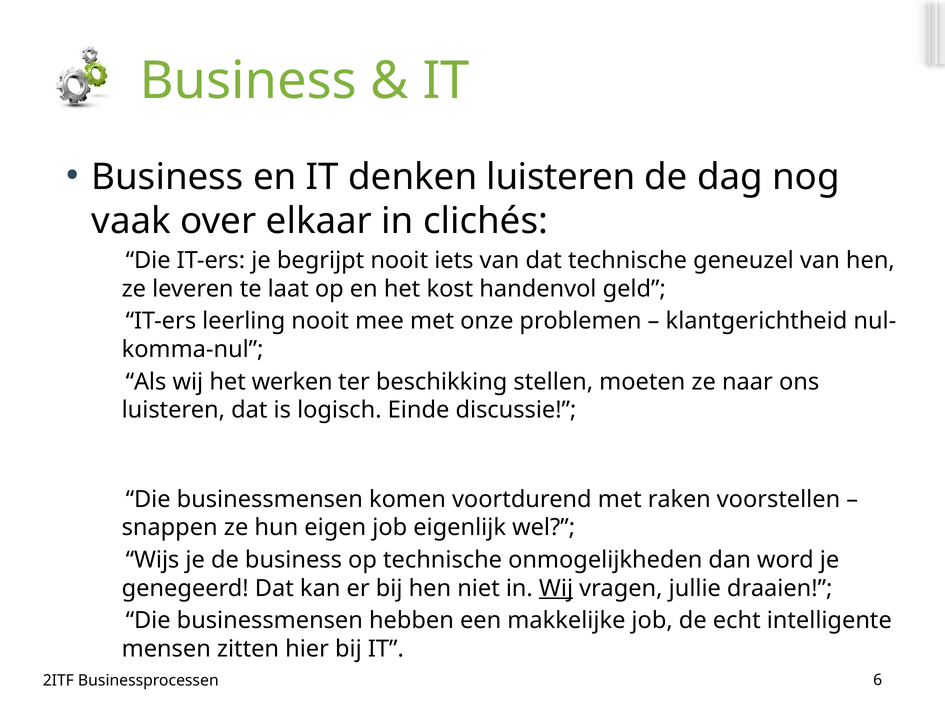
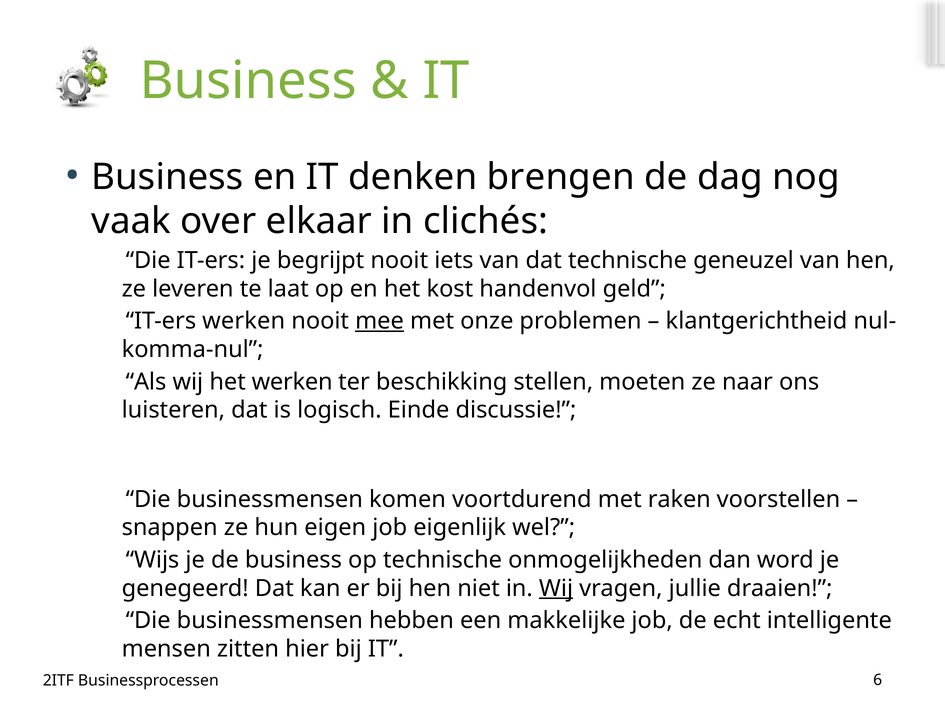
denken luisteren: luisteren -> brengen
IT-ers leerling: leerling -> werken
mee underline: none -> present
